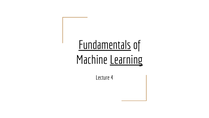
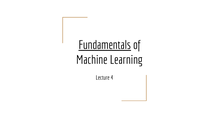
Learning underline: present -> none
